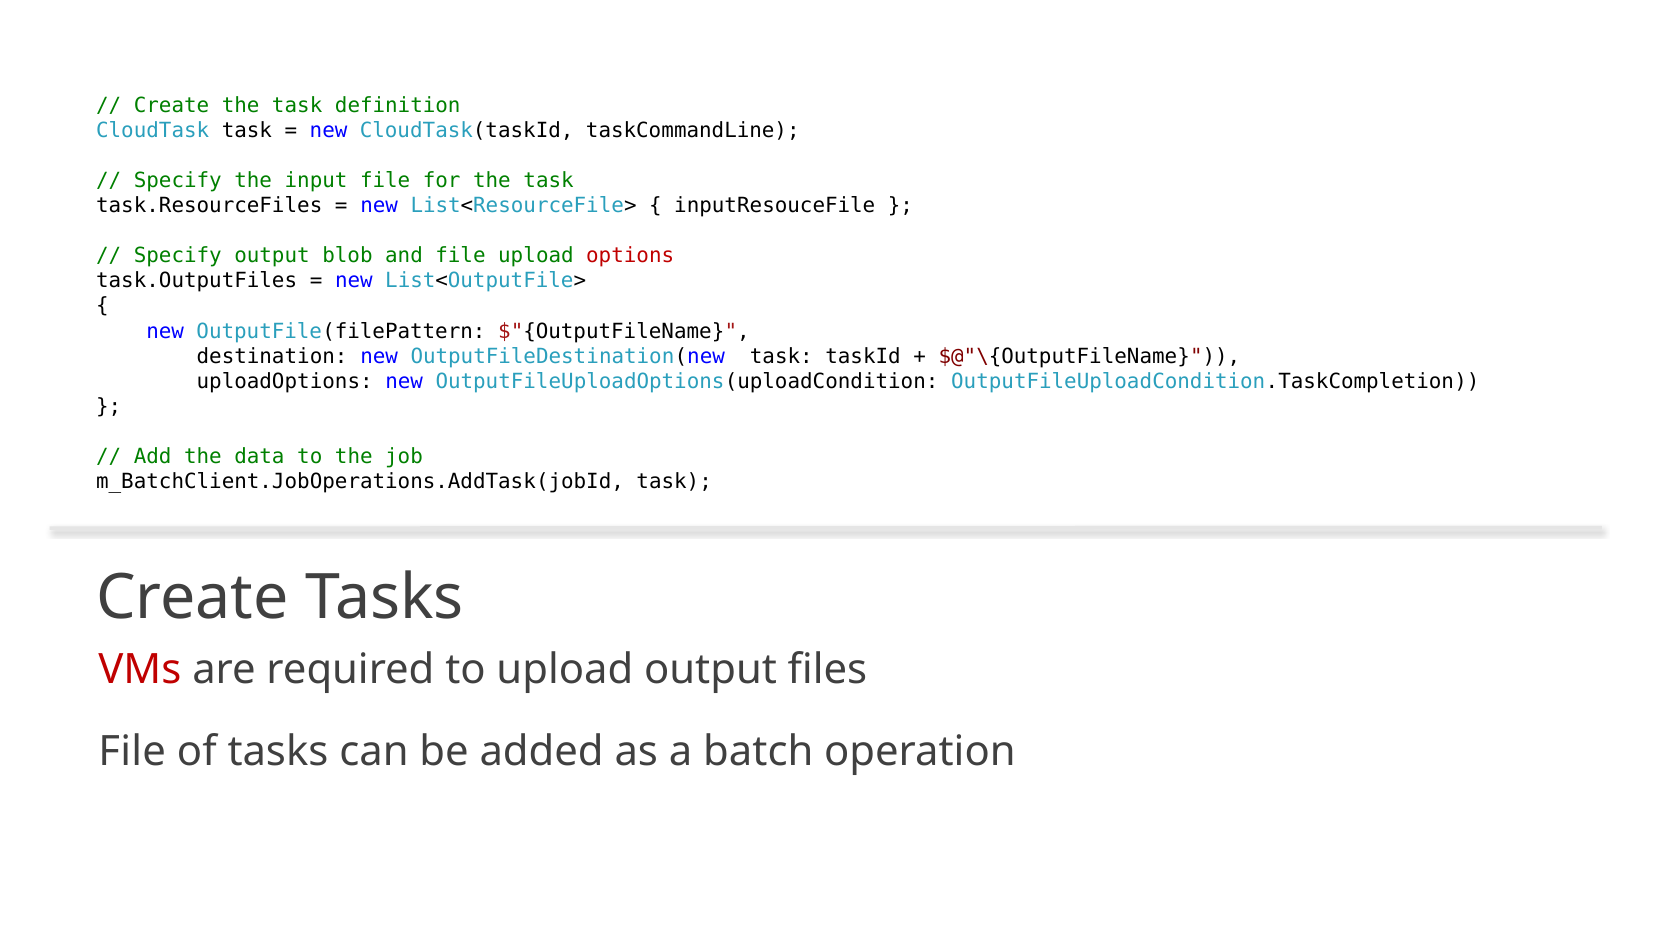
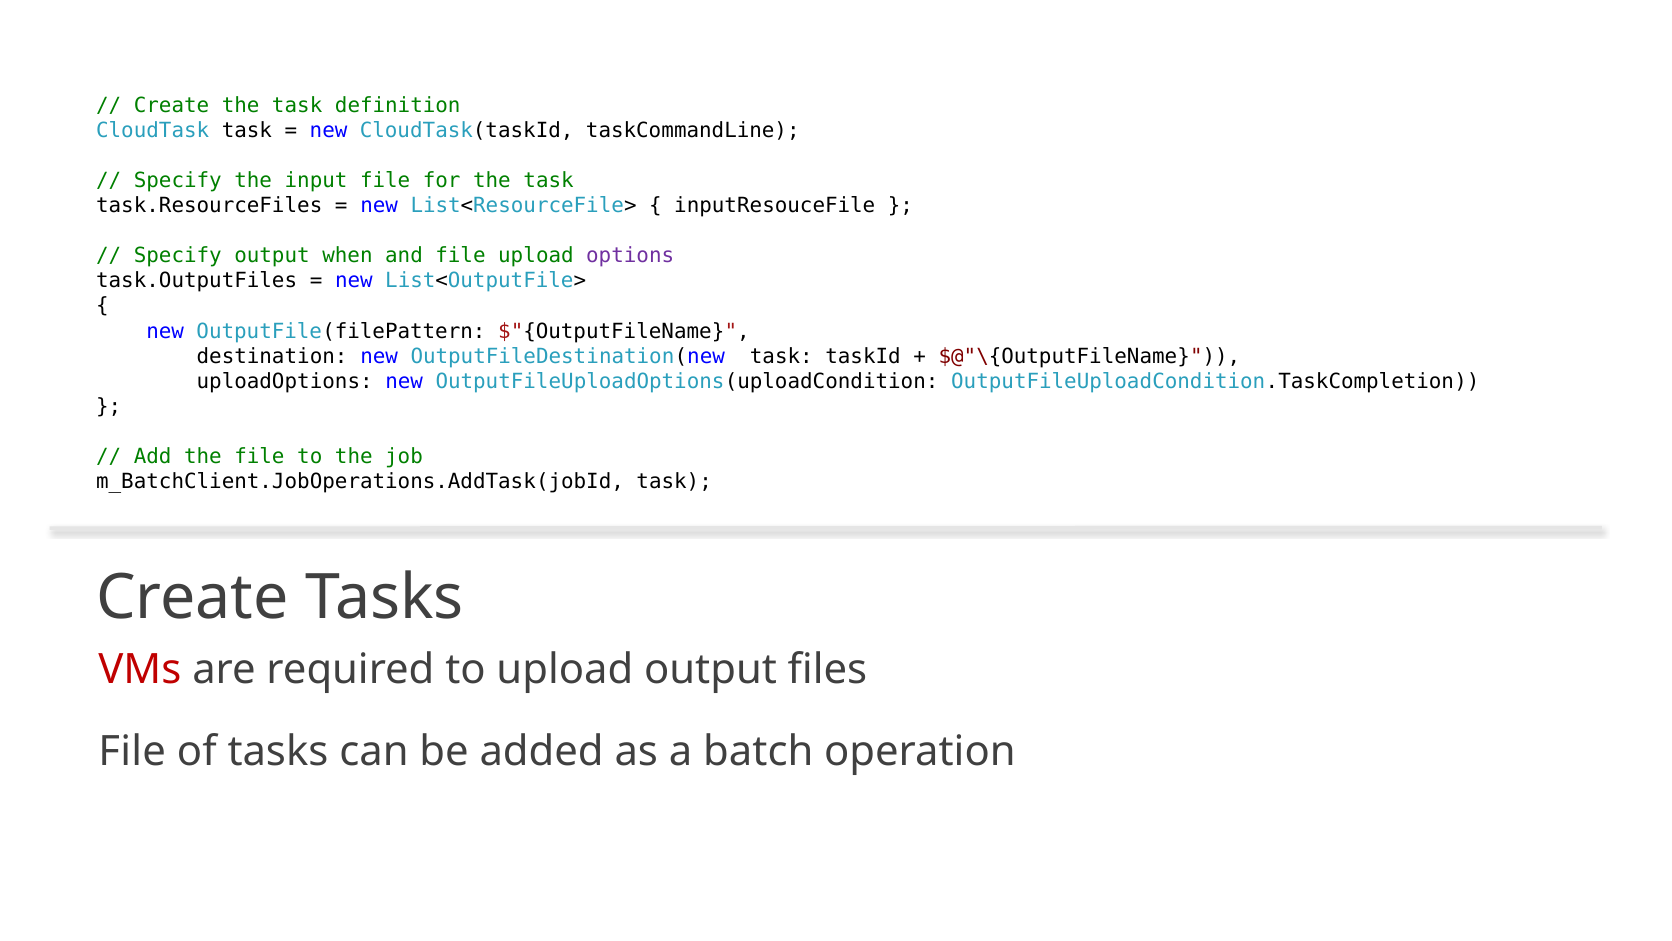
blob: blob -> when
options colour: red -> purple
the data: data -> file
